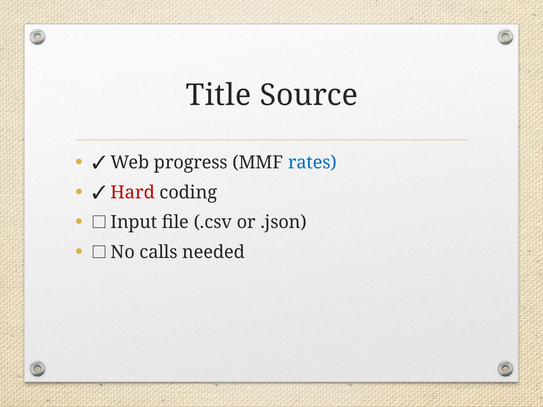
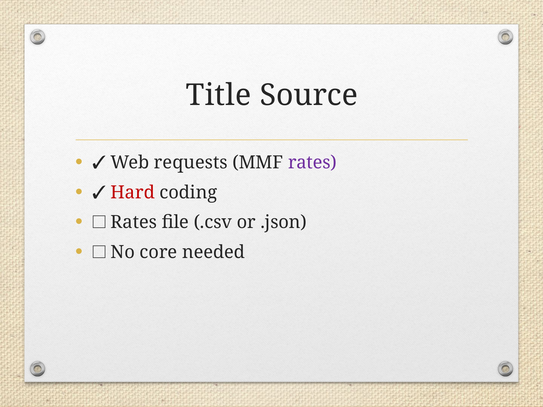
progress: progress -> requests
rates at (312, 163) colour: blue -> purple
Input at (134, 222): Input -> Rates
calls: calls -> core
